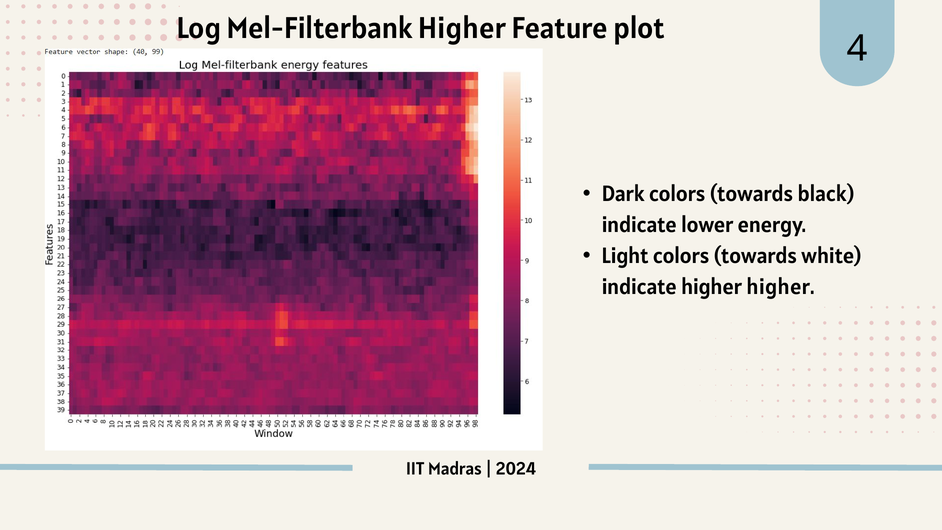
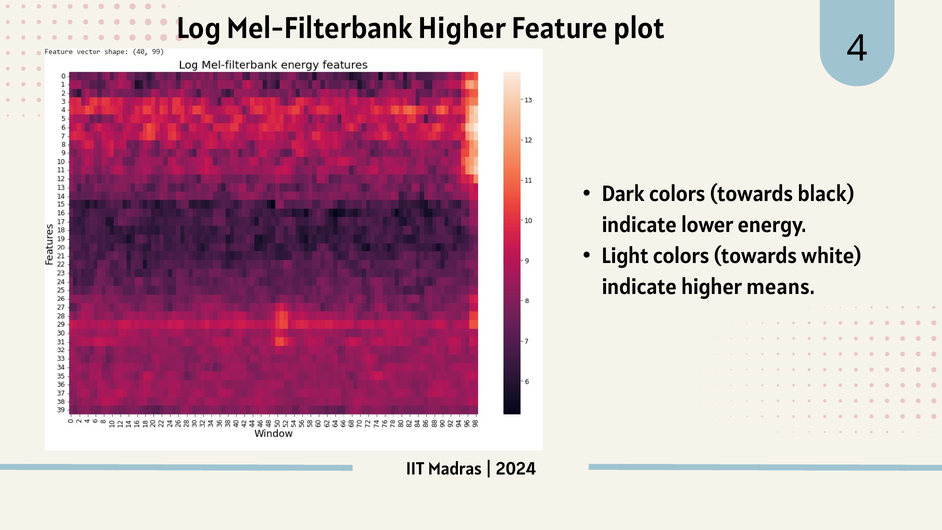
higher higher: higher -> means
